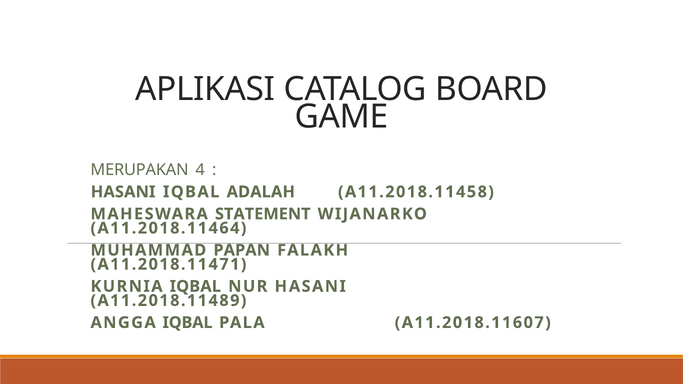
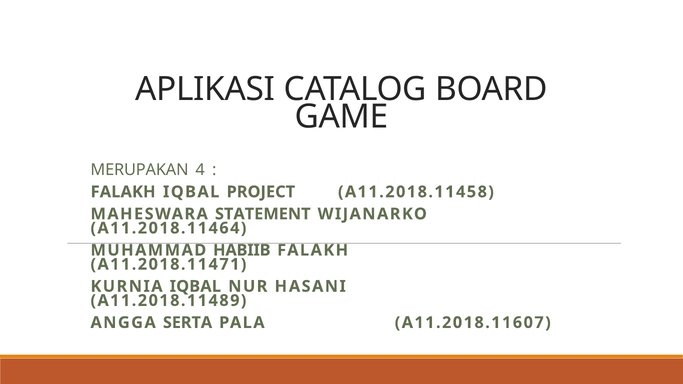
HASANI at (123, 192): HASANI -> FALAKH
ADALAH: ADALAH -> PROJECT
PAPAN: PAPAN -> HABIIB
ANGGA IQBAL: IQBAL -> SERTA
